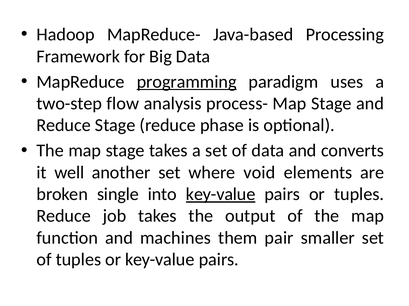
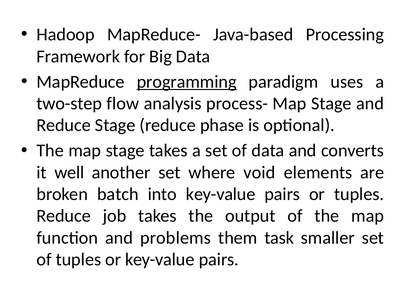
single: single -> batch
key-value at (221, 195) underline: present -> none
machines: machines -> problems
pair: pair -> task
